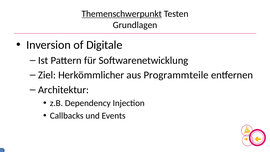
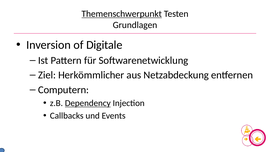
Programmteile: Programmteile -> Netzabdeckung
Architektur: Architektur -> Computern
Dependency underline: none -> present
